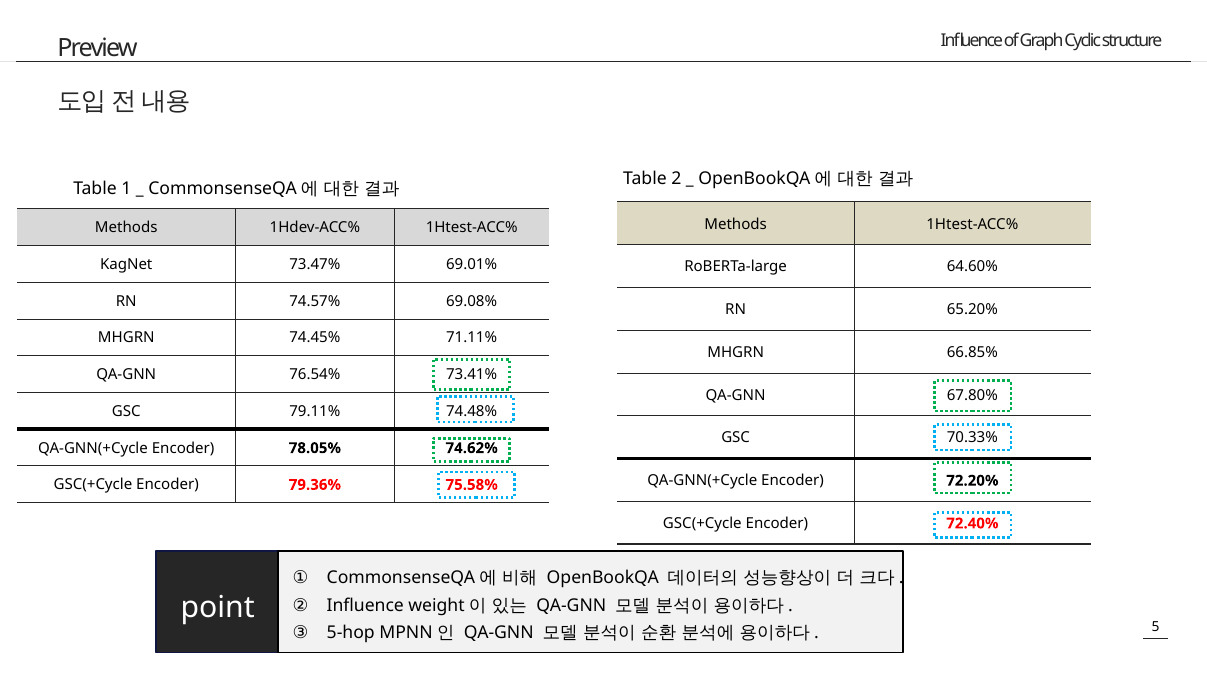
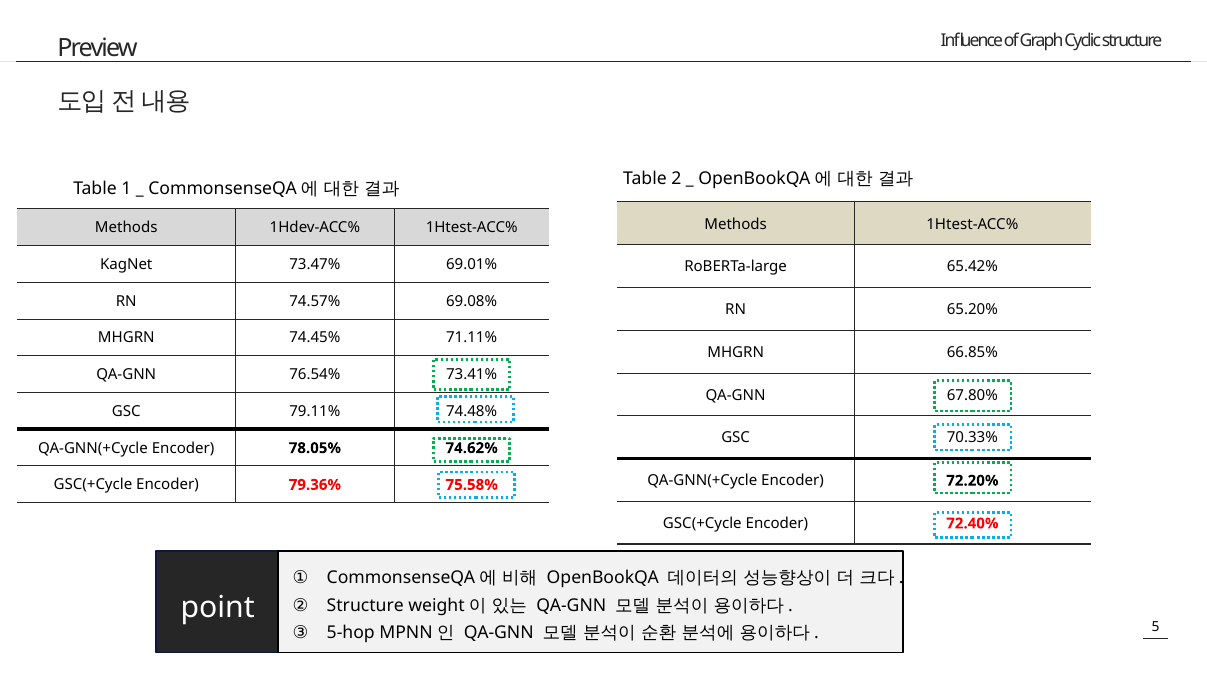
64.60%: 64.60% -> 65.42%
Influence at (365, 605): Influence -> Structure
